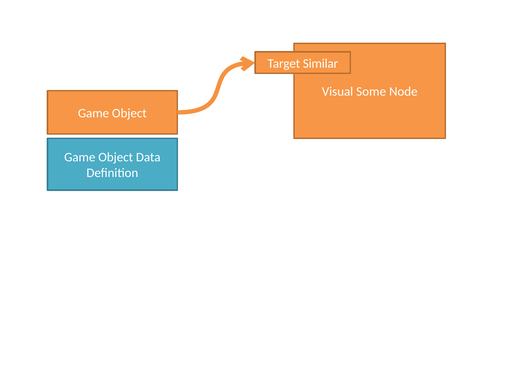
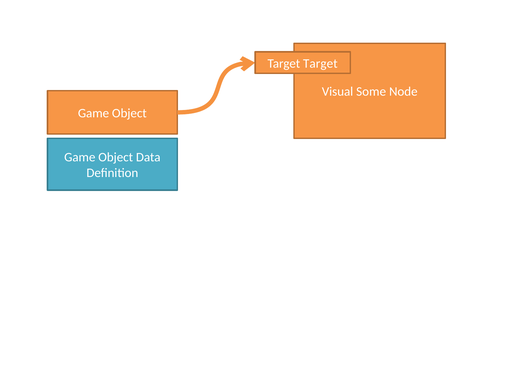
Target Similar: Similar -> Target
